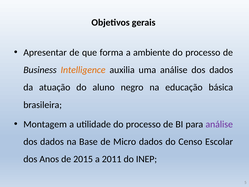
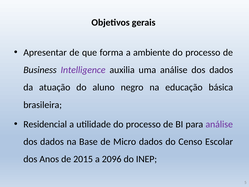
Intelligence colour: orange -> purple
Montagem: Montagem -> Residencial
2011: 2011 -> 2096
